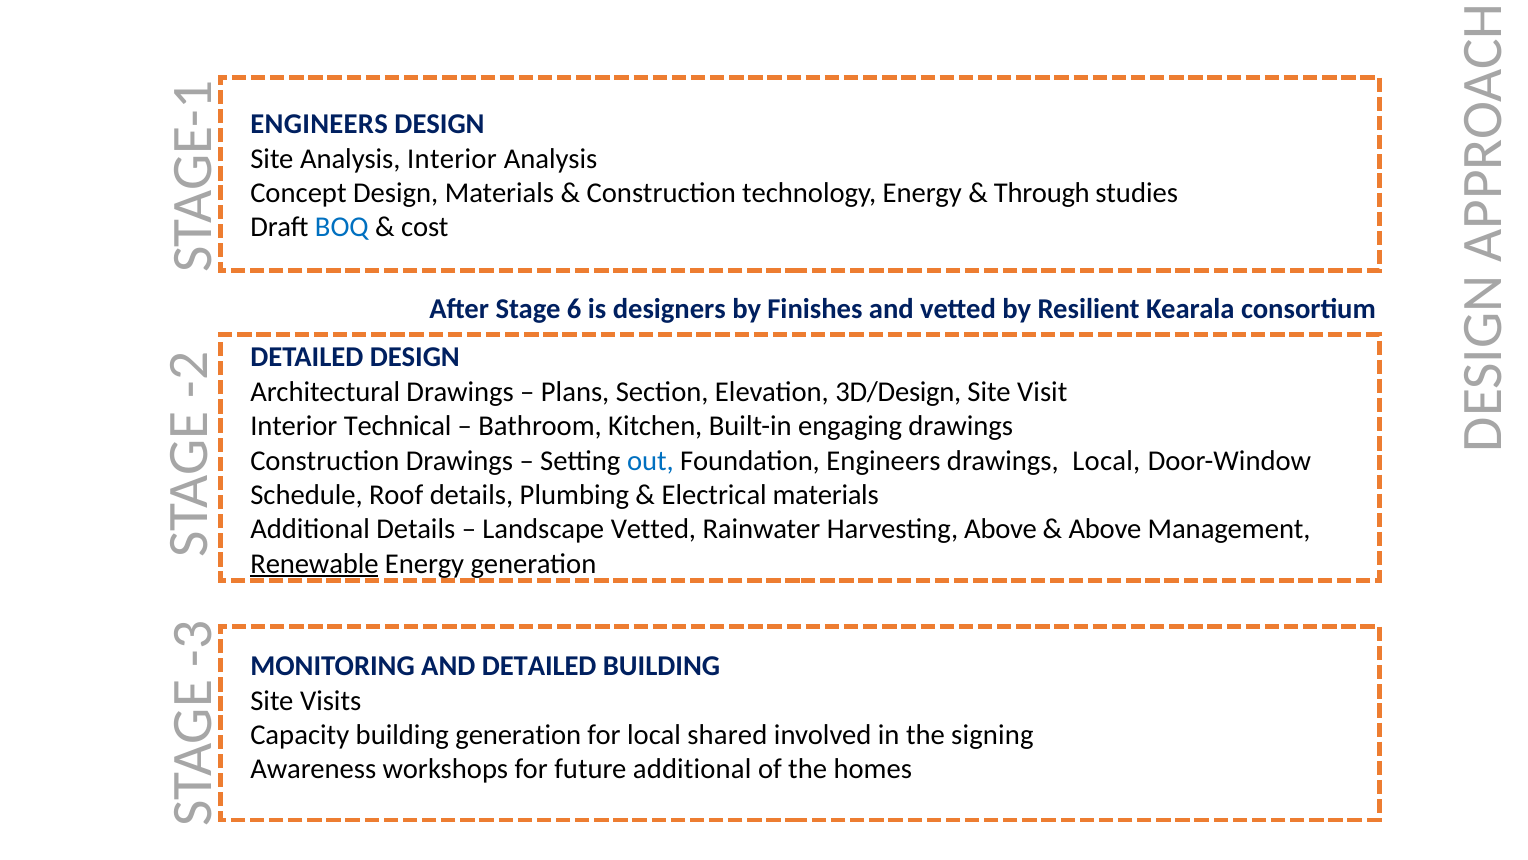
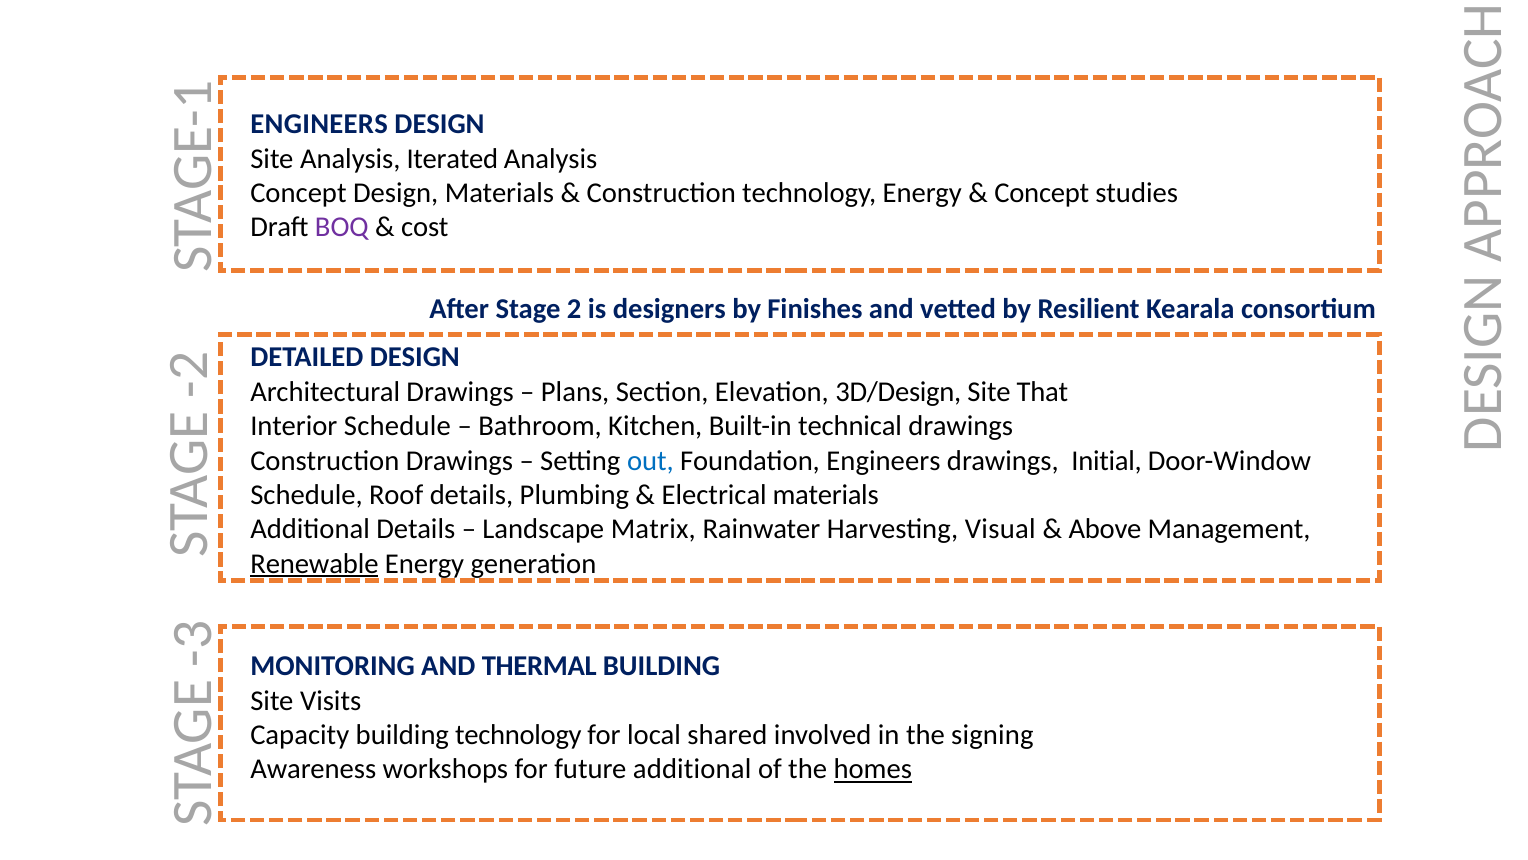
Analysis Interior: Interior -> Iterated
Through at (1042, 193): Through -> Concept
BOQ colour: blue -> purple
Stage 6: 6 -> 2
Visit: Visit -> That
Interior Technical: Technical -> Schedule
engaging: engaging -> technical
drawings Local: Local -> Initial
Landscape Vetted: Vetted -> Matrix
Harvesting Above: Above -> Visual
AND DETAILED: DETAILED -> THERMAL
building generation: generation -> technology
homes underline: none -> present
